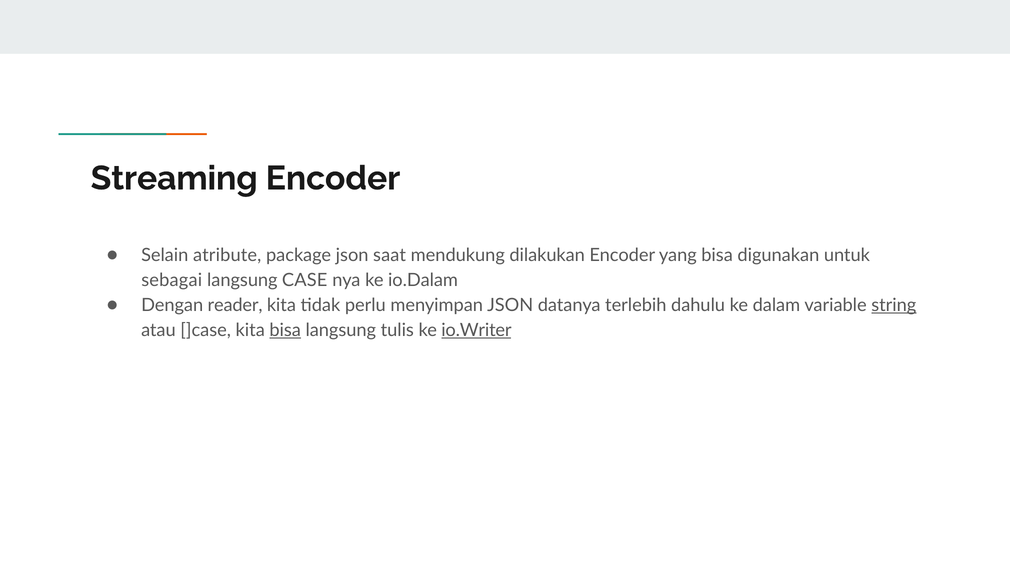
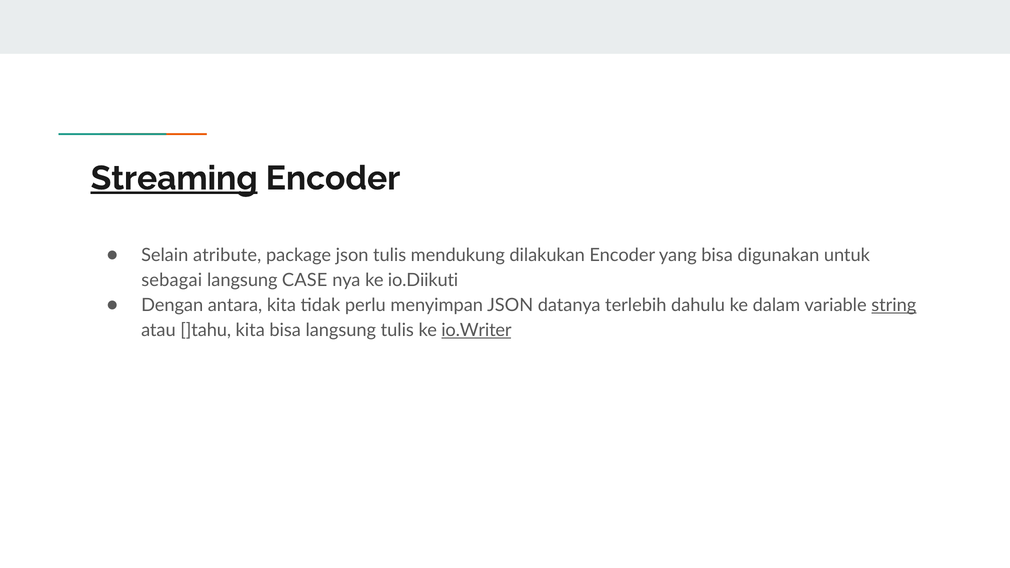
Streaming underline: none -> present
json saat: saat -> tulis
io.Dalam: io.Dalam -> io.Diikuti
reader: reader -> antara
]case: ]case -> ]tahu
bisa at (285, 330) underline: present -> none
